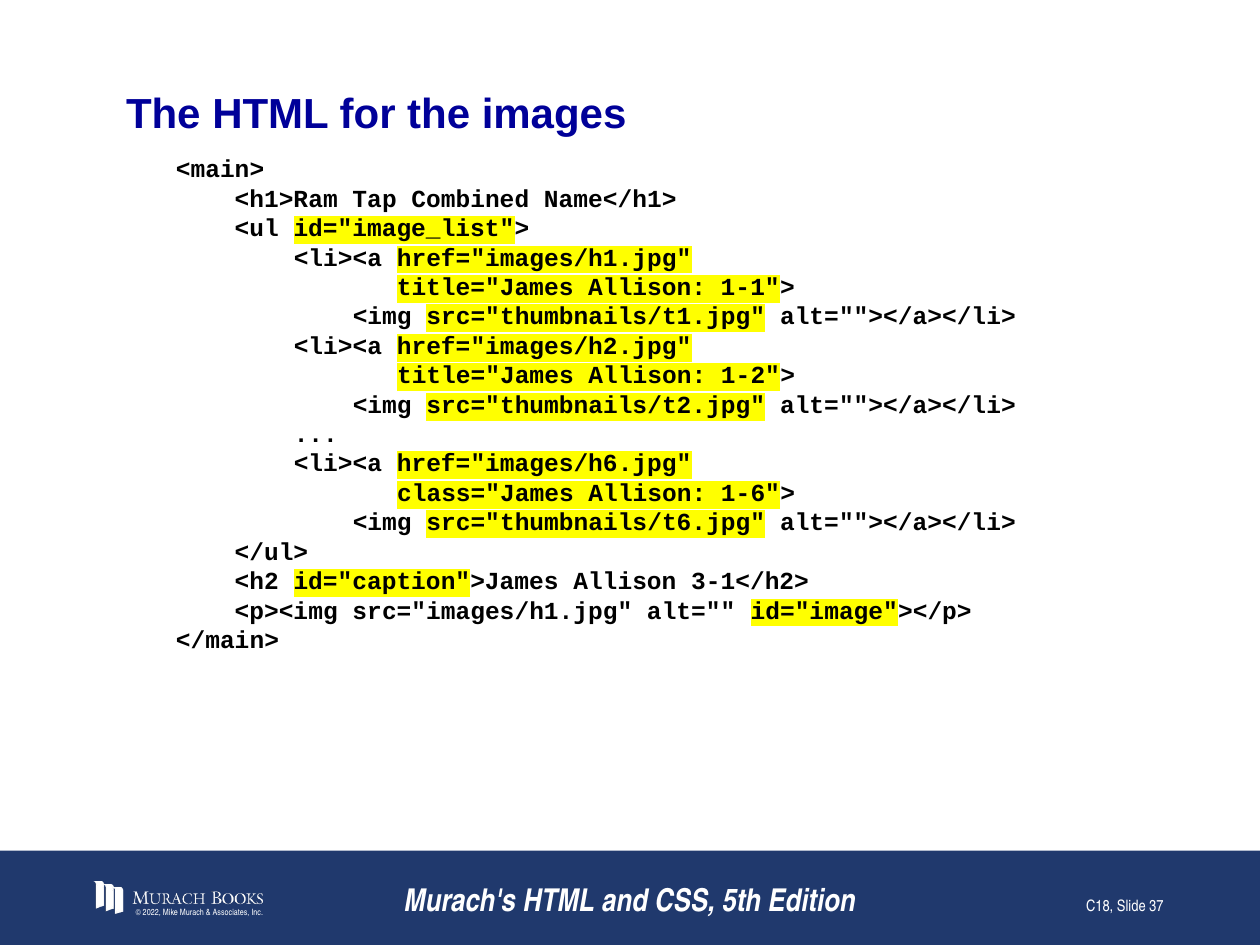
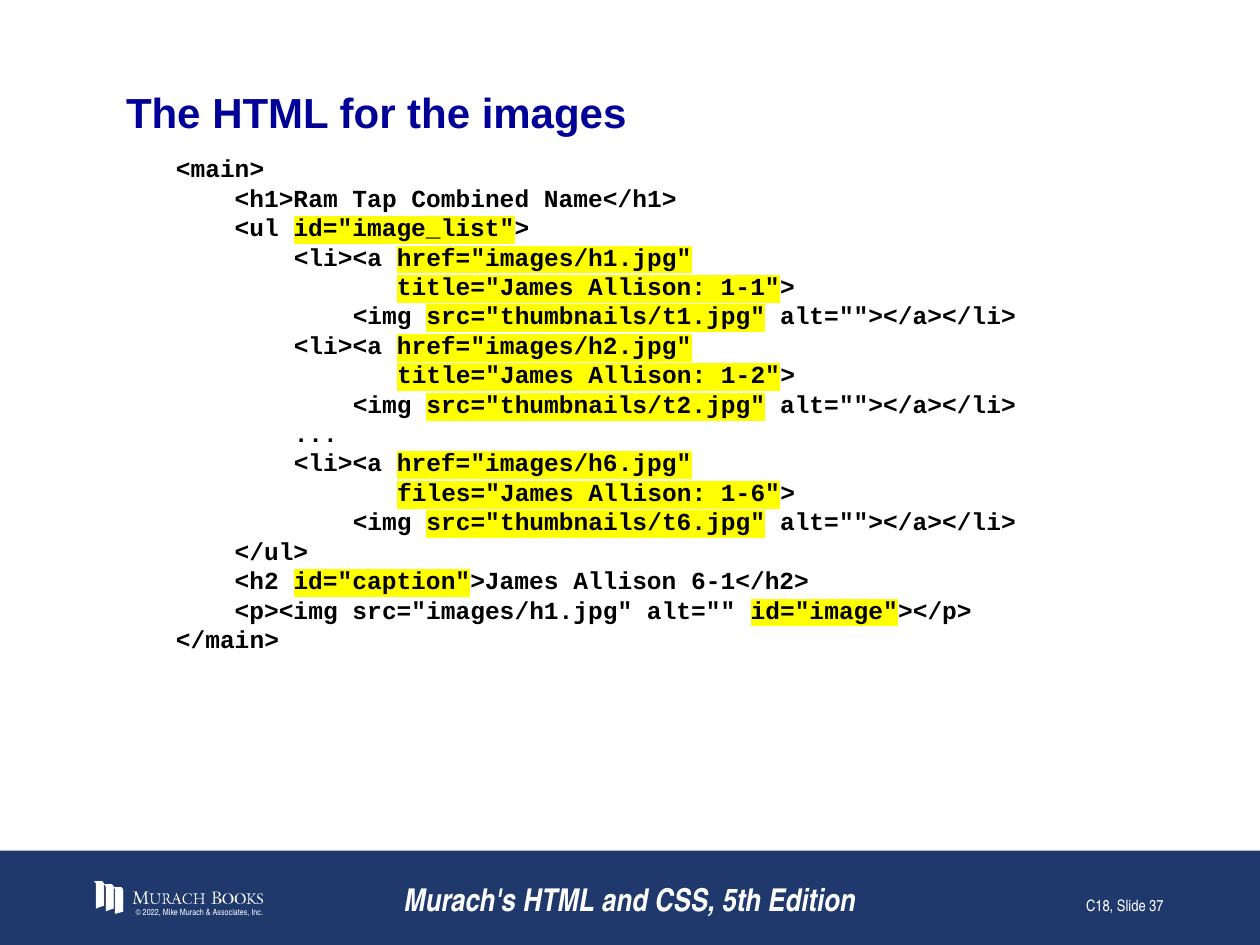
class="James: class="James -> files="James
3-1</h2>: 3-1</h2> -> 6-1</h2>
